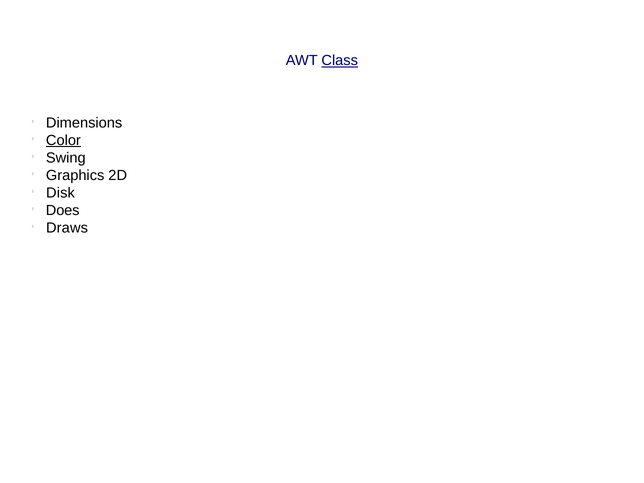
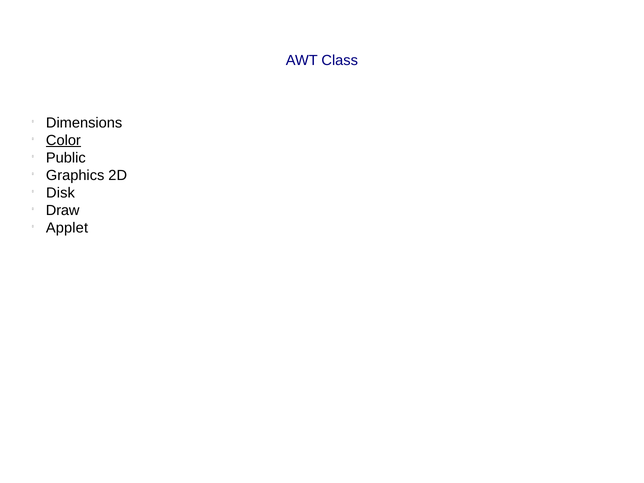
Class underline: present -> none
Swing: Swing -> Public
Does: Does -> Draw
Draws: Draws -> Applet
